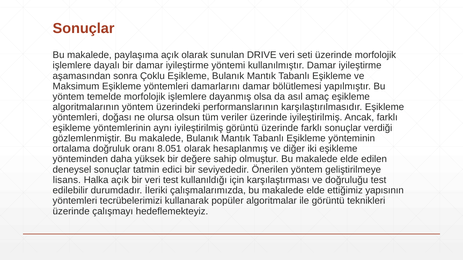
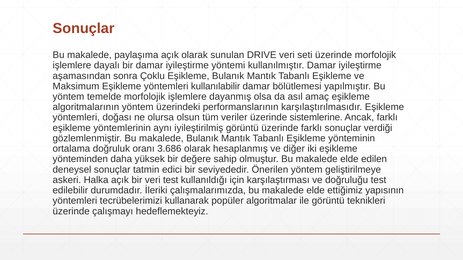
damarlarını: damarlarını -> kullanılabilir
üzerinde iyileştirilmiş: iyileştirilmiş -> sistemlerine
8.051: 8.051 -> 3.686
lisans: lisans -> askeri
